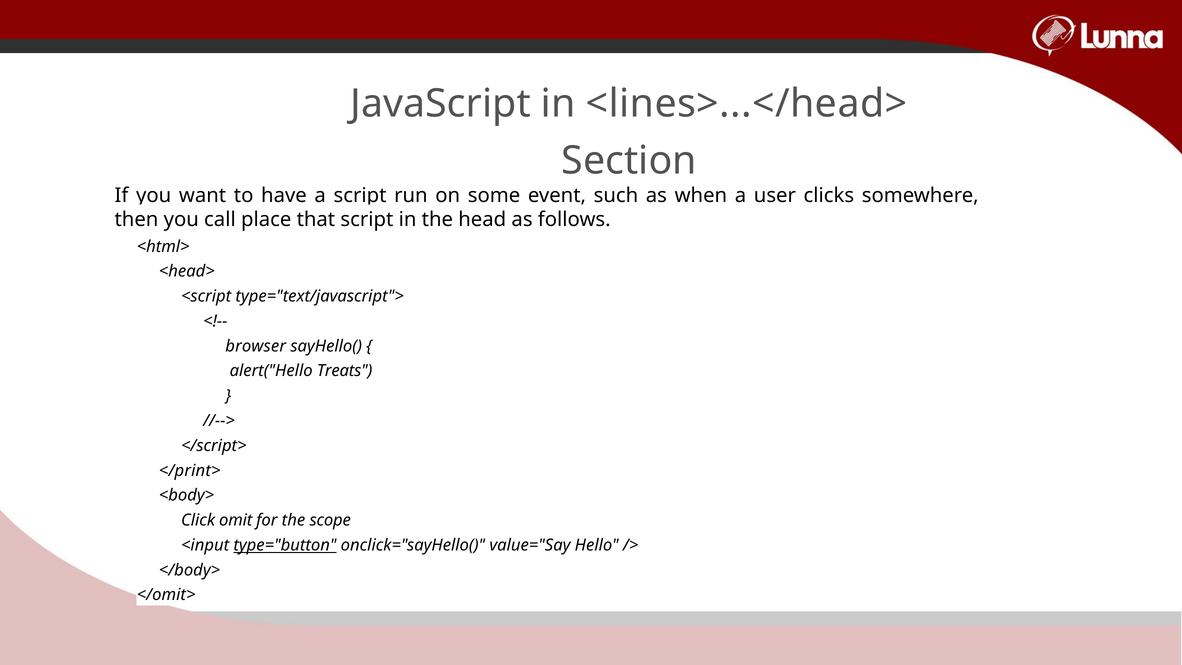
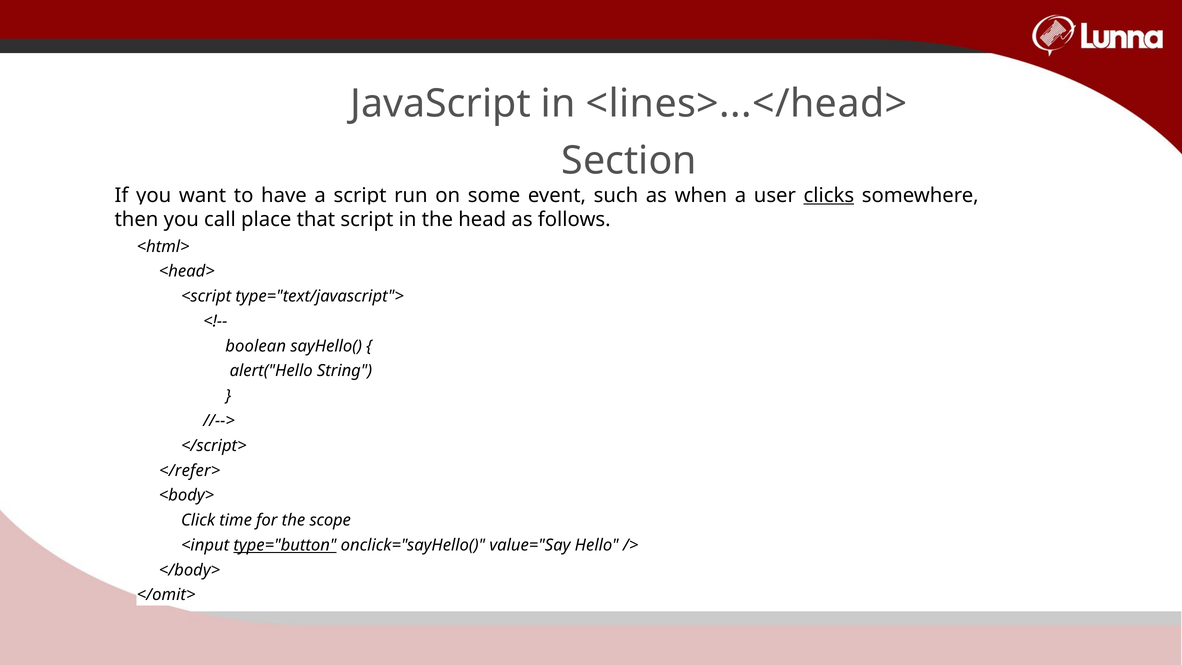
clicks underline: none -> present
browser: browser -> boolean
Treats: Treats -> String
</print>: </print> -> </refer>
omit: omit -> time
